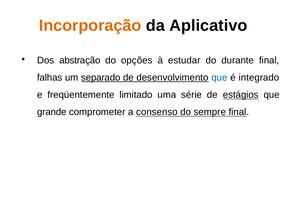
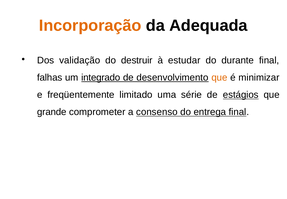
Aplicativo: Aplicativo -> Adequada
abstração: abstração -> validação
opções: opções -> destruir
separado: separado -> integrado
que at (219, 77) colour: blue -> orange
integrado: integrado -> minimizar
sempre: sempre -> entrega
